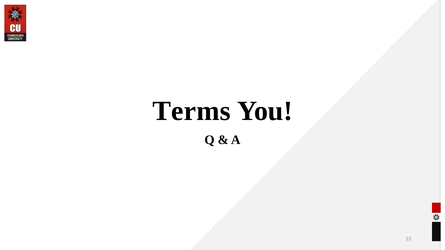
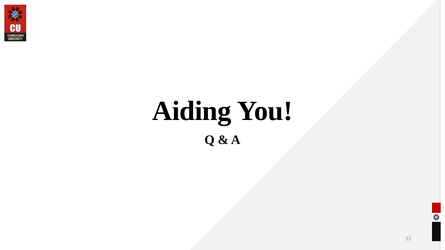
Terms: Terms -> Aiding
